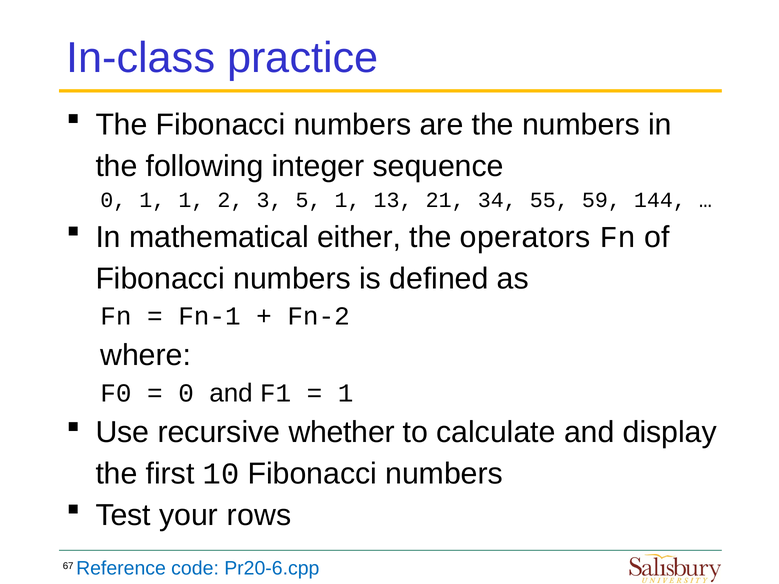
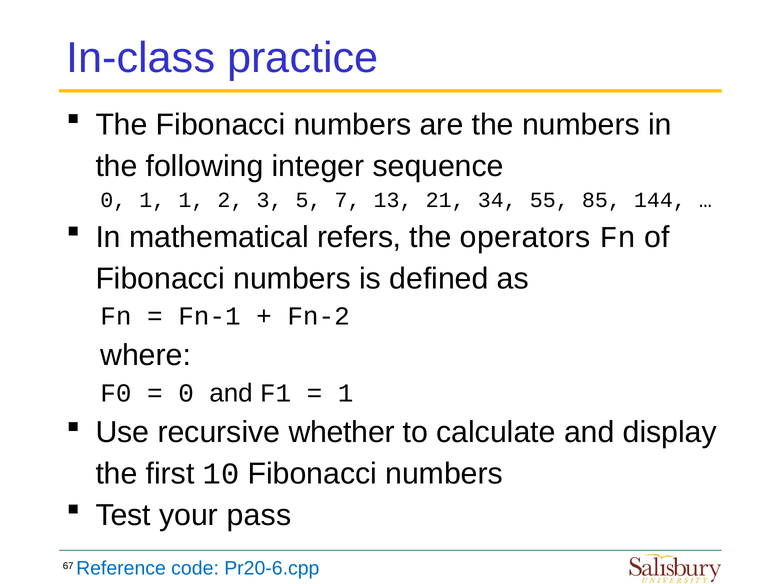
5 1: 1 -> 7
59: 59 -> 85
either: either -> refers
rows: rows -> pass
